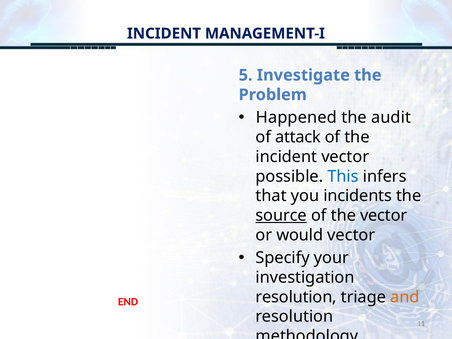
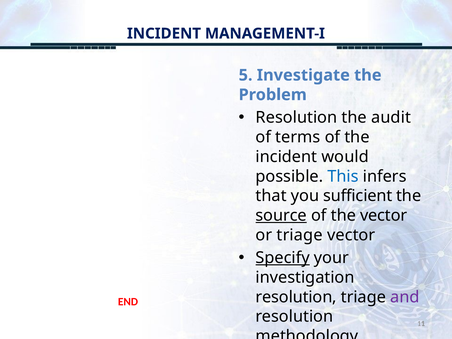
Happened at (296, 118): Happened -> Resolution
attack: attack -> terms
incident vector: vector -> would
incidents: incidents -> sufficient
or would: would -> triage
Specify underline: none -> present
and colour: orange -> purple
